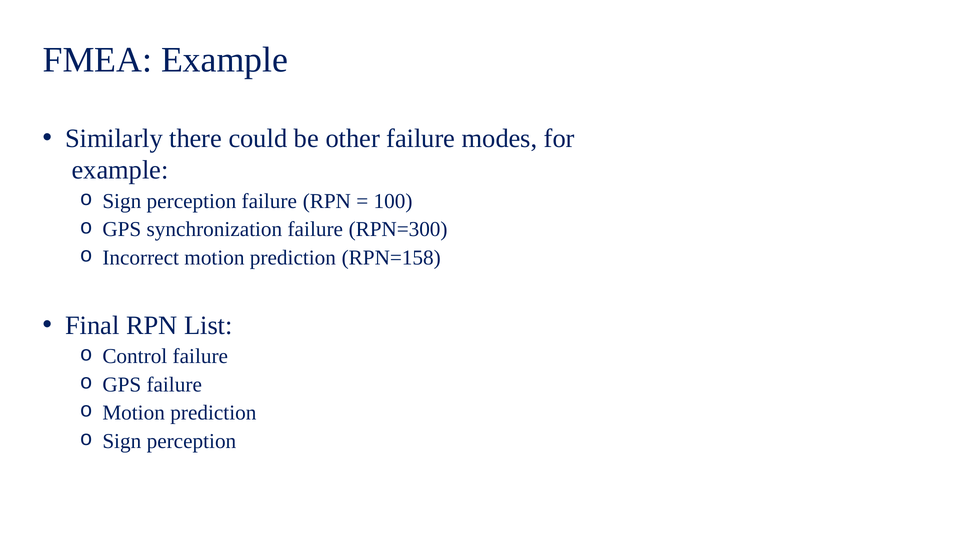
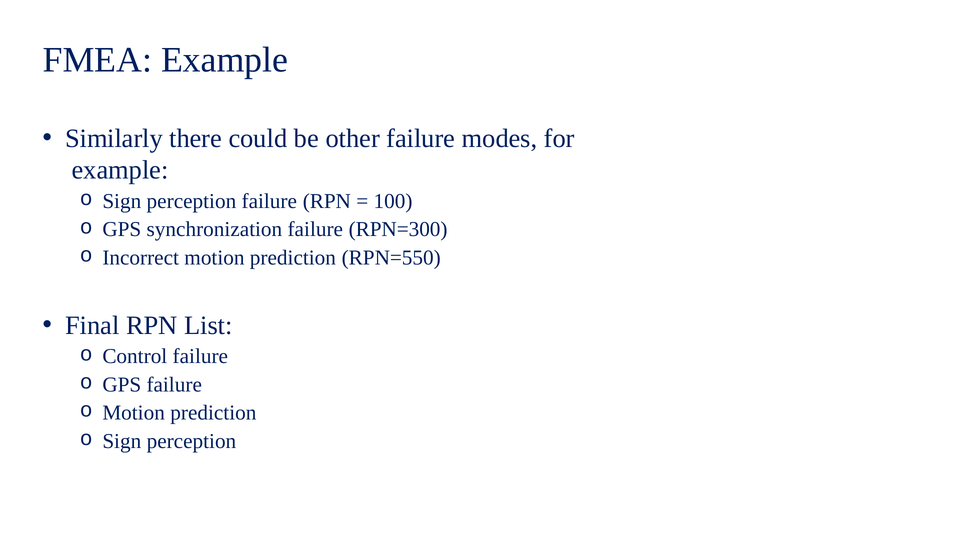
RPN=158: RPN=158 -> RPN=550
